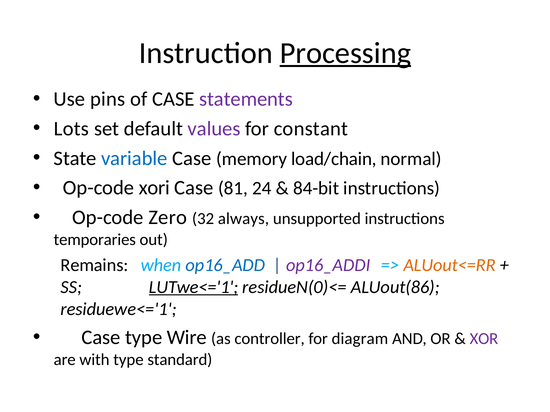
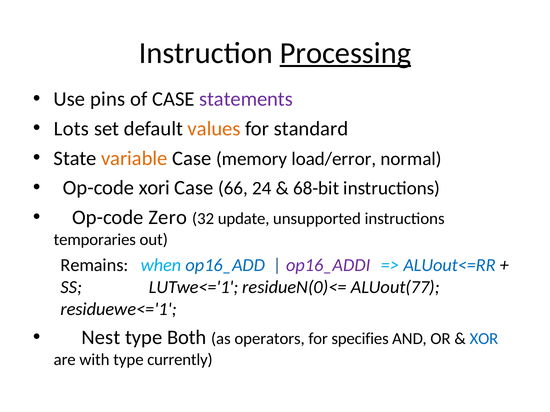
values colour: purple -> orange
constant: constant -> standard
variable colour: blue -> orange
load/chain: load/chain -> load/error
81: 81 -> 66
84-bit: 84-bit -> 68-bit
always: always -> update
ALUout<=RR colour: orange -> blue
LUTwe<='1 underline: present -> none
ALUout(86: ALUout(86 -> ALUout(77
Case at (101, 338): Case -> Nest
Wire: Wire -> Both
controller: controller -> operators
diagram: diagram -> specifies
XOR colour: purple -> blue
standard: standard -> currently
